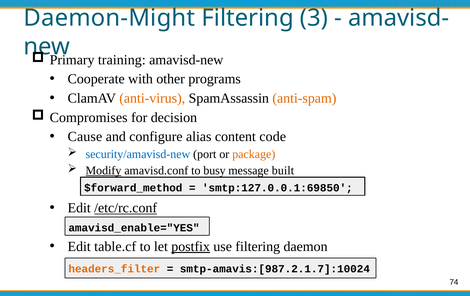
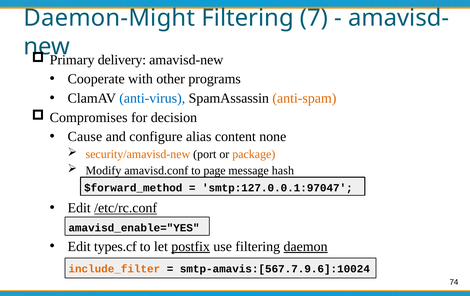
3: 3 -> 7
training: training -> delivery
anti-virus colour: orange -> blue
code: code -> none
security/amavisd-new colour: blue -> orange
Modify underline: present -> none
busy: busy -> page
built: built -> hash
smtp:127.0.0.1:69850: smtp:127.0.0.1:69850 -> smtp:127.0.0.1:97047
table.cf: table.cf -> types.cf
daemon underline: none -> present
headers_filter: headers_filter -> include_filter
smtp-amavis:[987.2.1.7]:10024: smtp-amavis:[987.2.1.7]:10024 -> smtp-amavis:[567.7.9.6]:10024
